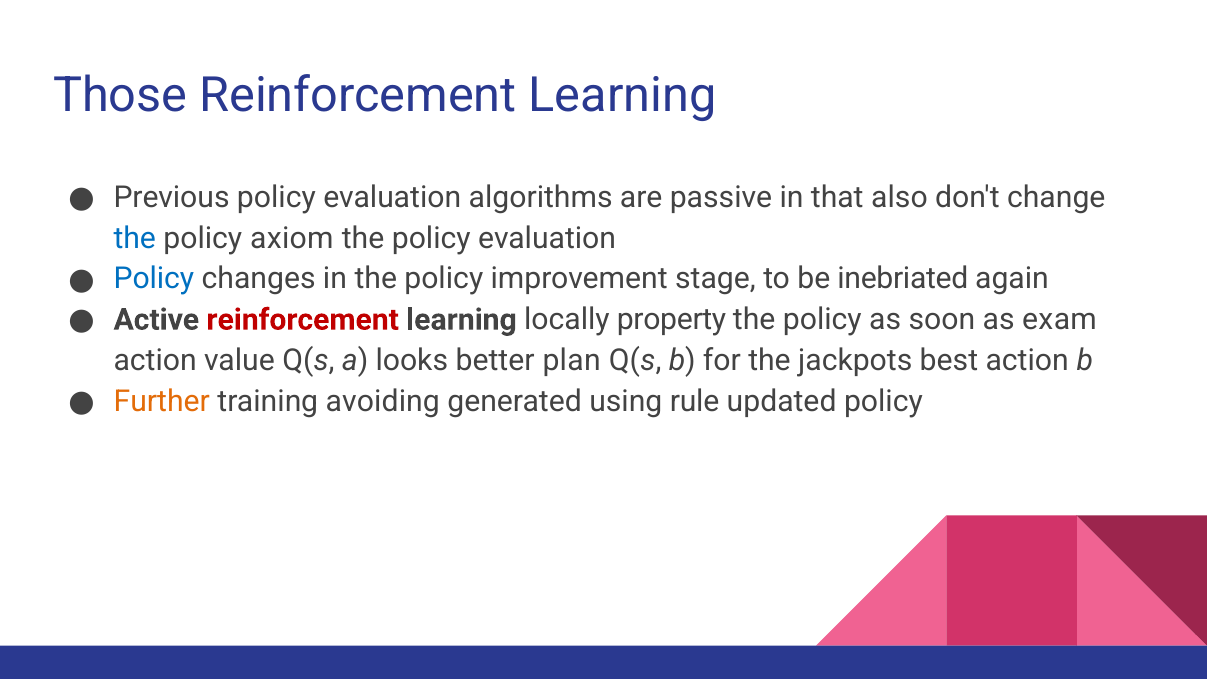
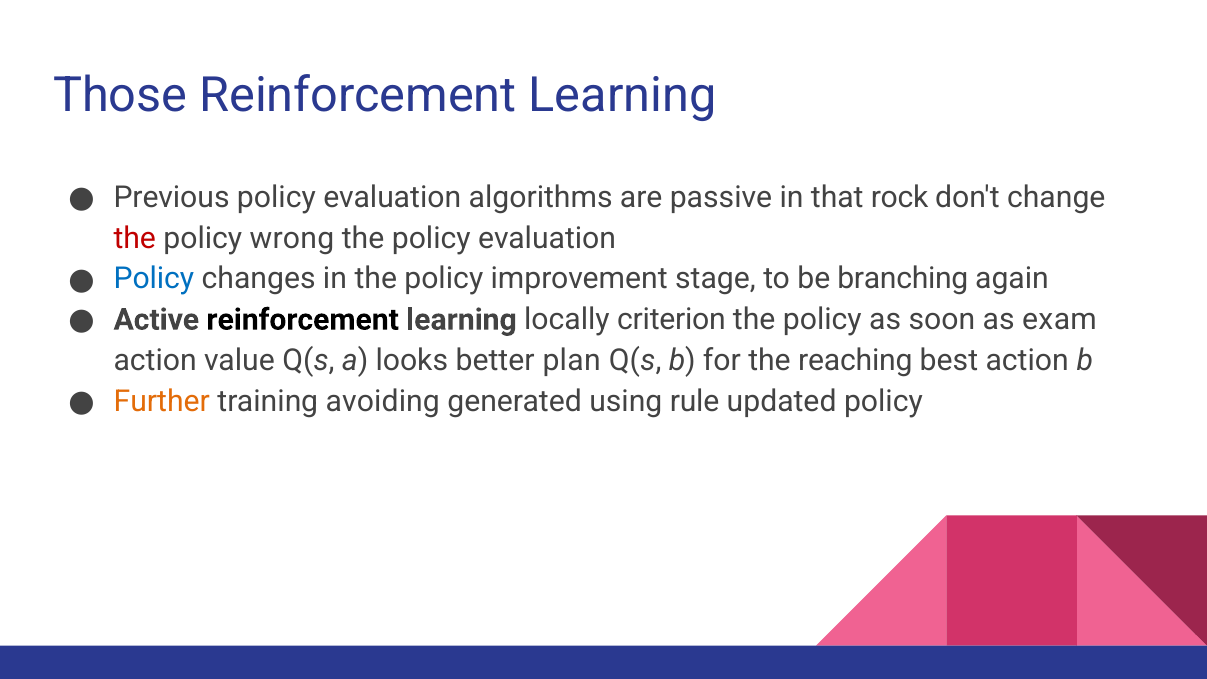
also: also -> rock
the at (135, 238) colour: blue -> red
axiom: axiom -> wrong
inebriated: inebriated -> branching
reinforcement at (303, 320) colour: red -> black
property: property -> criterion
jackpots: jackpots -> reaching
